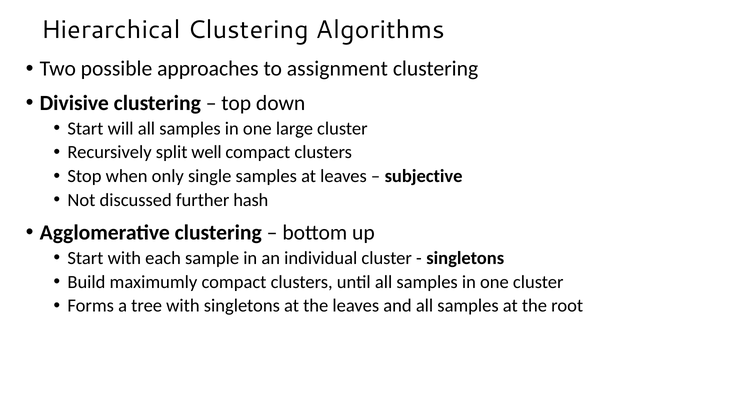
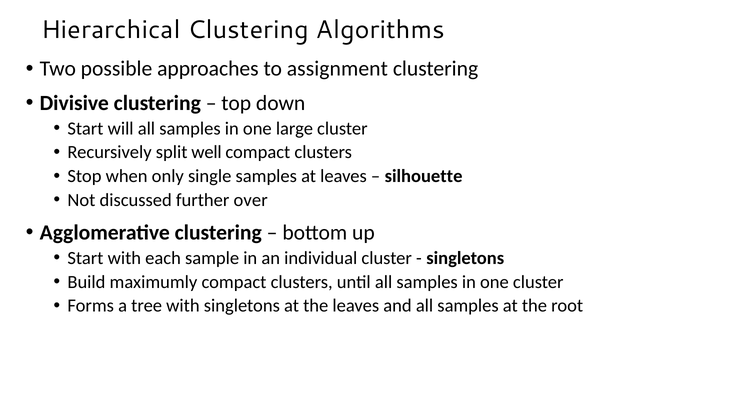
subjective: subjective -> silhouette
hash: hash -> over
